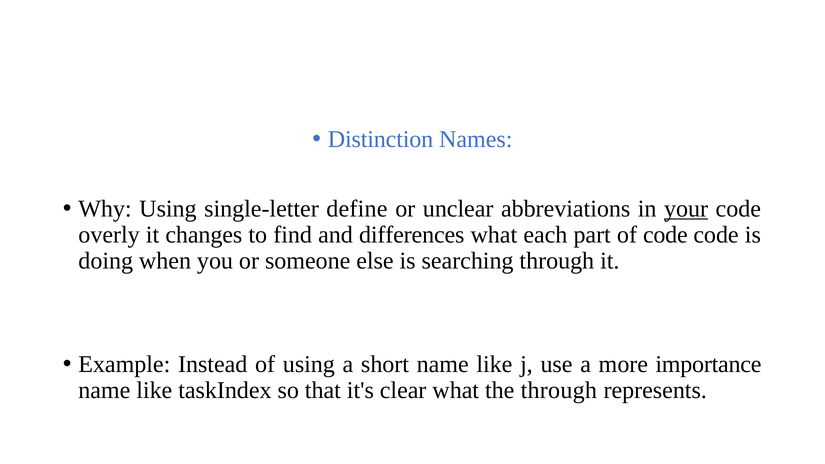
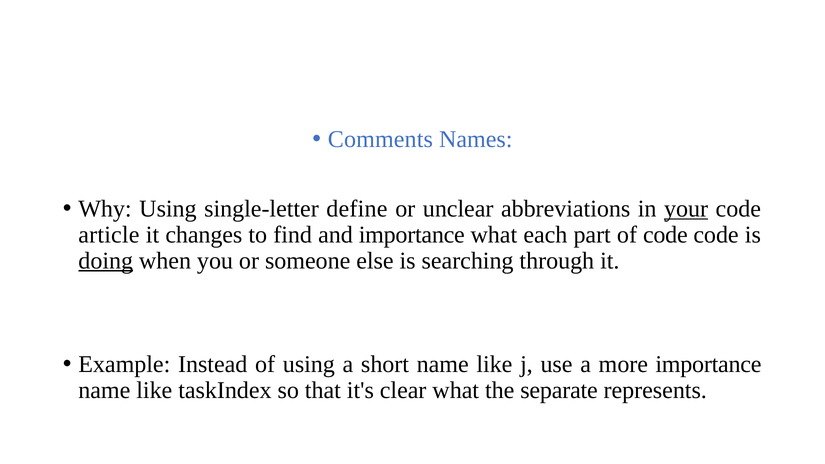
Distinction: Distinction -> Comments
overly: overly -> article
and differences: differences -> importance
doing underline: none -> present
the through: through -> separate
